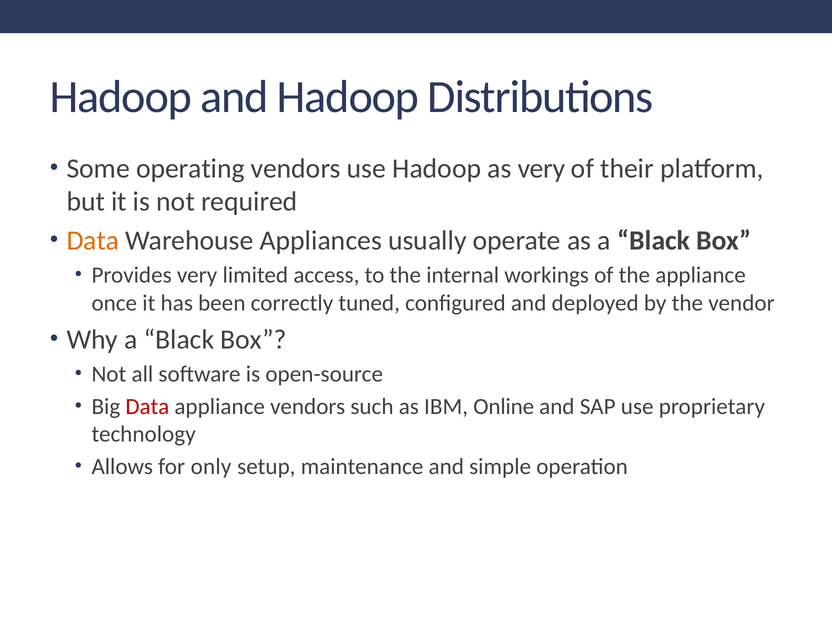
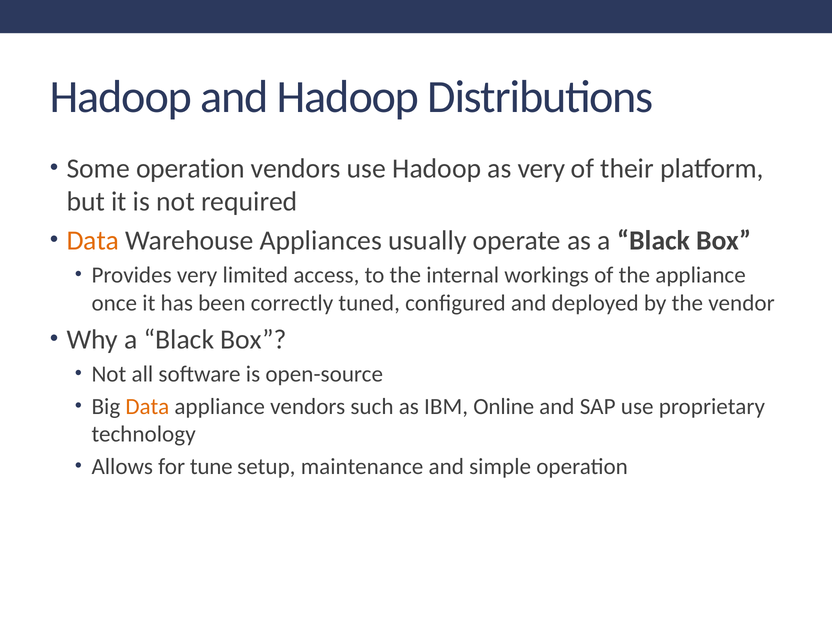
Some operating: operating -> operation
Data at (147, 407) colour: red -> orange
only: only -> tune
